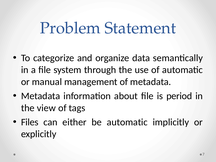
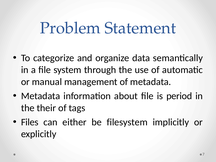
view: view -> their
be automatic: automatic -> filesystem
